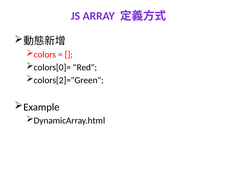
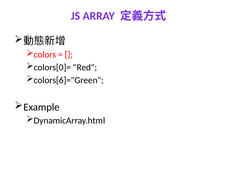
colors[2]="Green: colors[2]="Green -> colors[6]="Green
